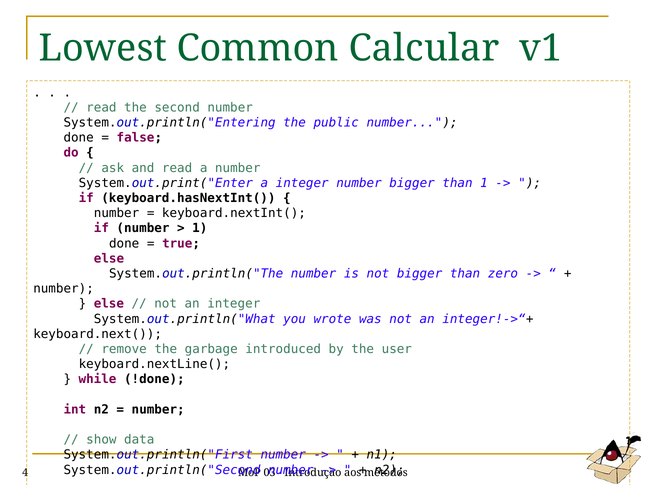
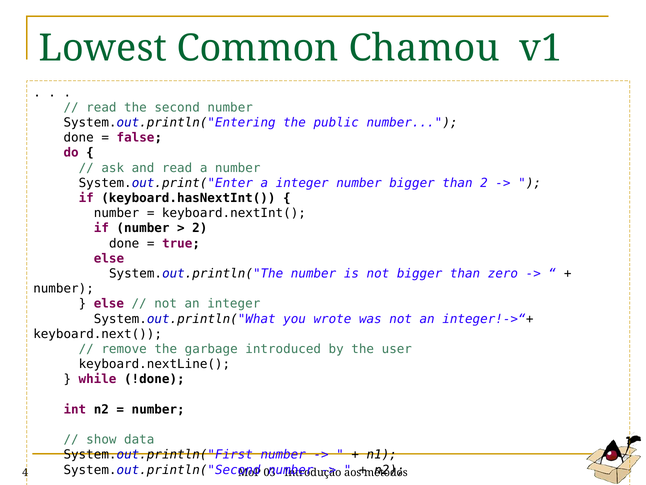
Calcular: Calcular -> Chamou
than 1: 1 -> 2
1 at (200, 228): 1 -> 2
